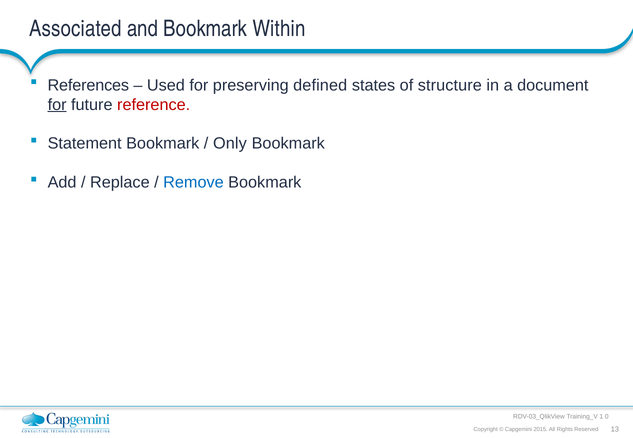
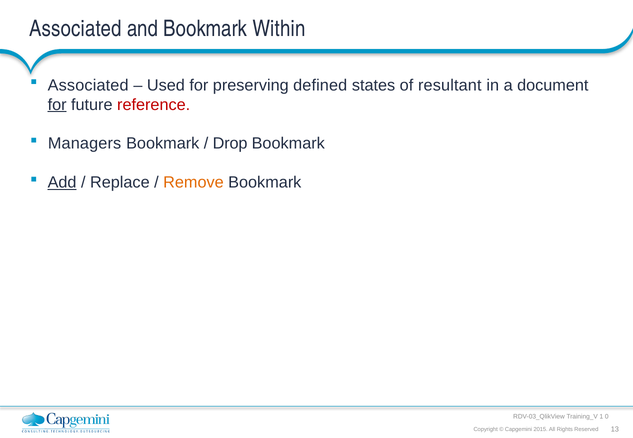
References at (88, 85): References -> Associated
structure: structure -> resultant
Statement: Statement -> Managers
Only: Only -> Drop
Add underline: none -> present
Remove colour: blue -> orange
